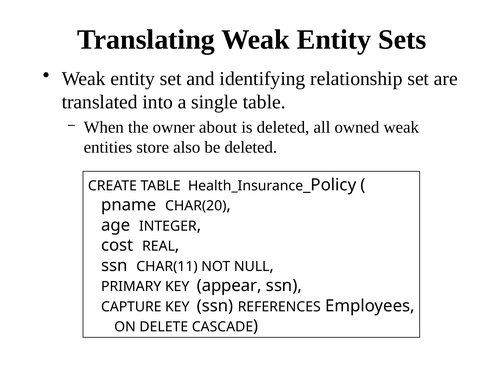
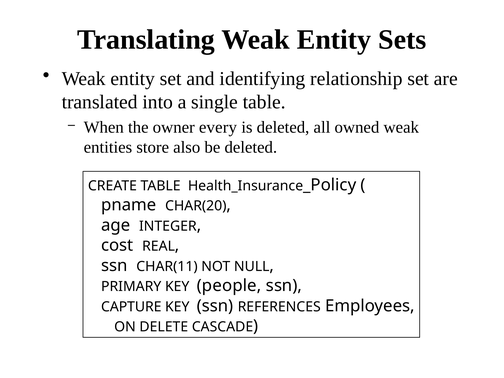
about: about -> every
appear: appear -> people
